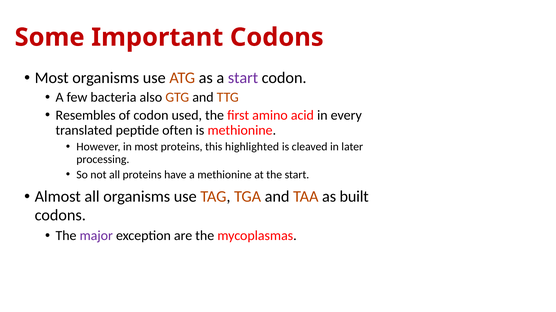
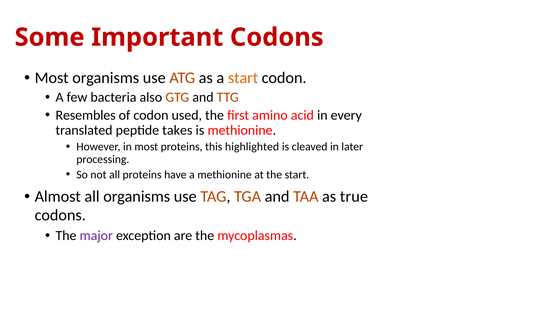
start at (243, 78) colour: purple -> orange
often: often -> takes
built: built -> true
